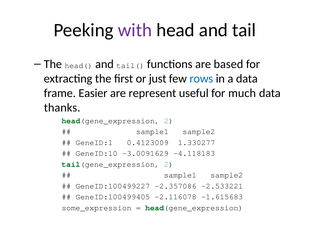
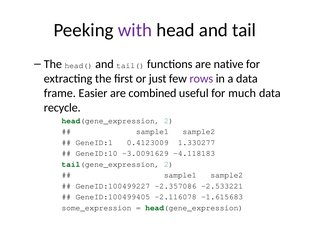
based: based -> native
rows colour: blue -> purple
represent: represent -> combined
thanks: thanks -> recycle
